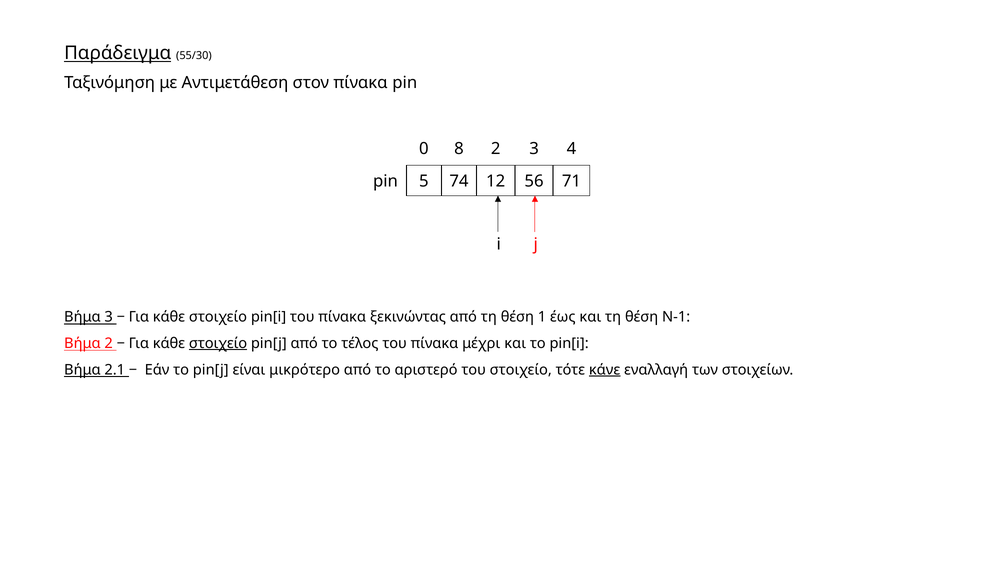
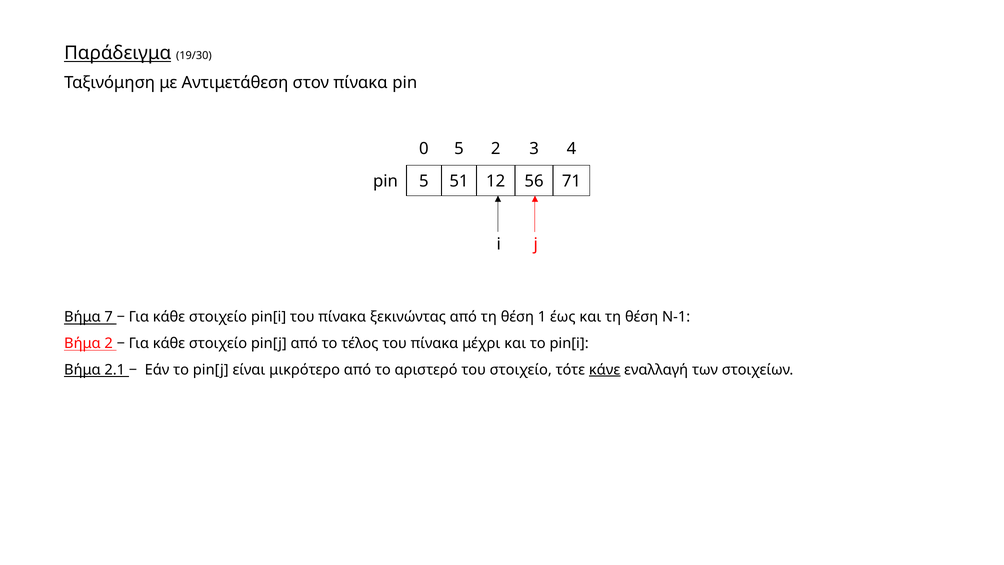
55/30: 55/30 -> 19/30
0 8: 8 -> 5
74: 74 -> 51
Βήμα 3: 3 -> 7
στοιχείο at (218, 343) underline: present -> none
